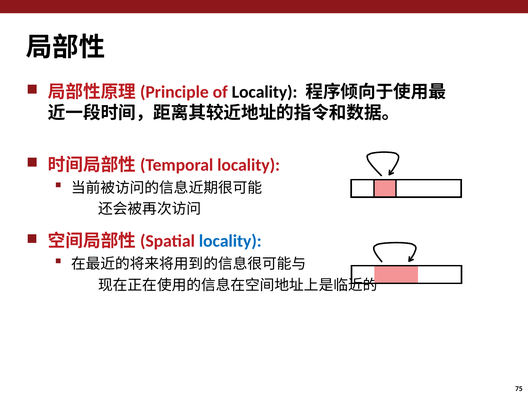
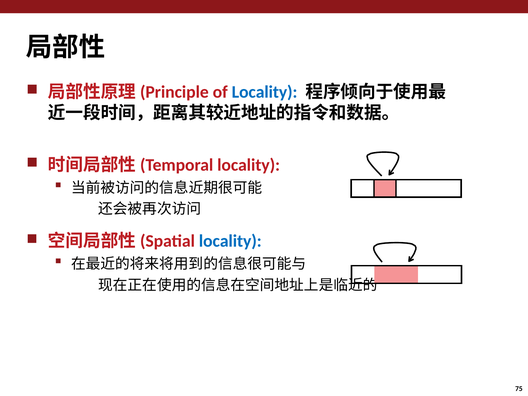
Locality at (265, 92) colour: black -> blue
